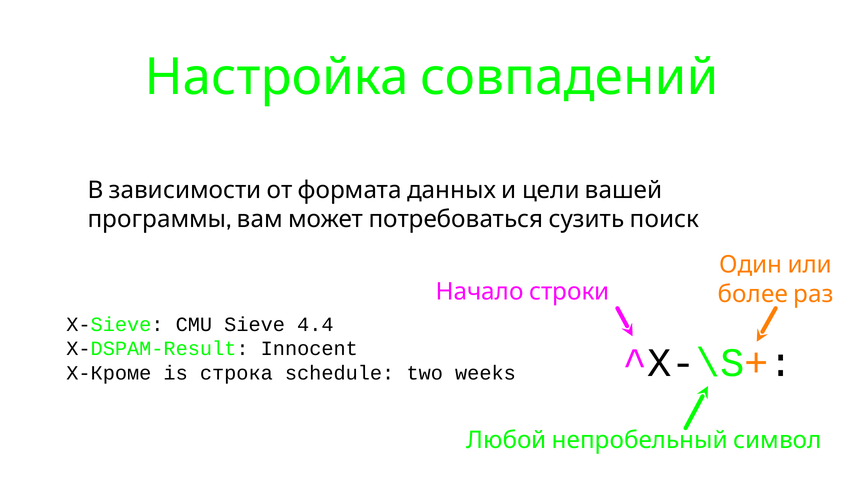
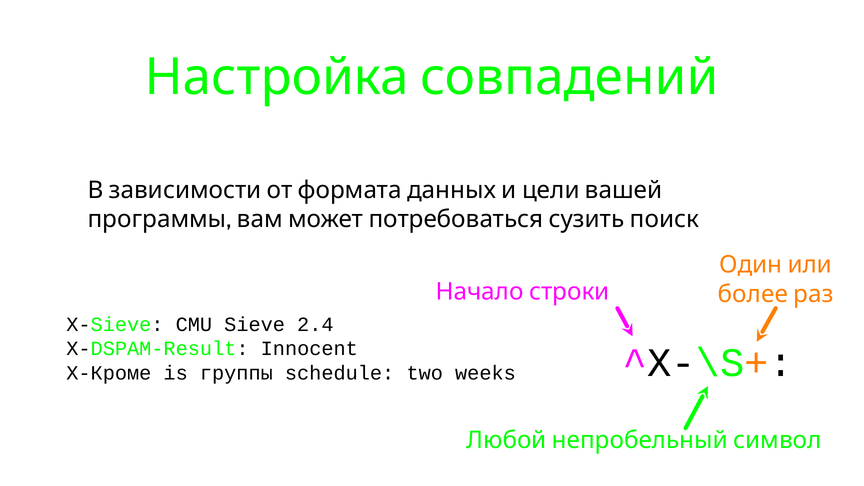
4.4: 4.4 -> 2.4
строка: строка -> группы
